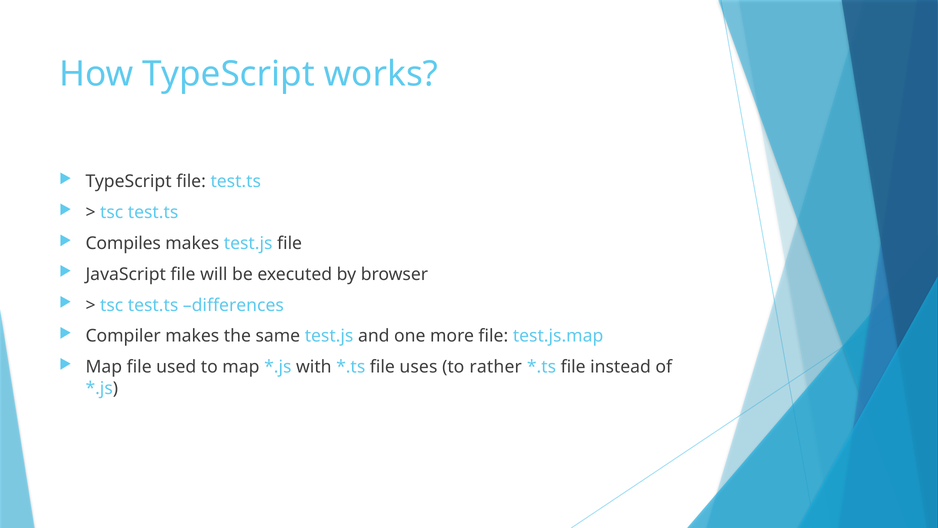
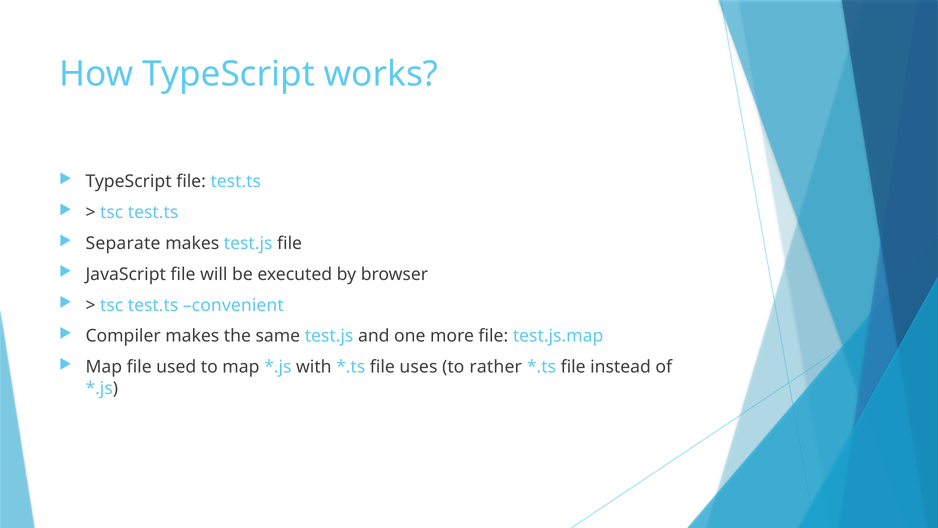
Compiles: Compiles -> Separate
differences: differences -> convenient
